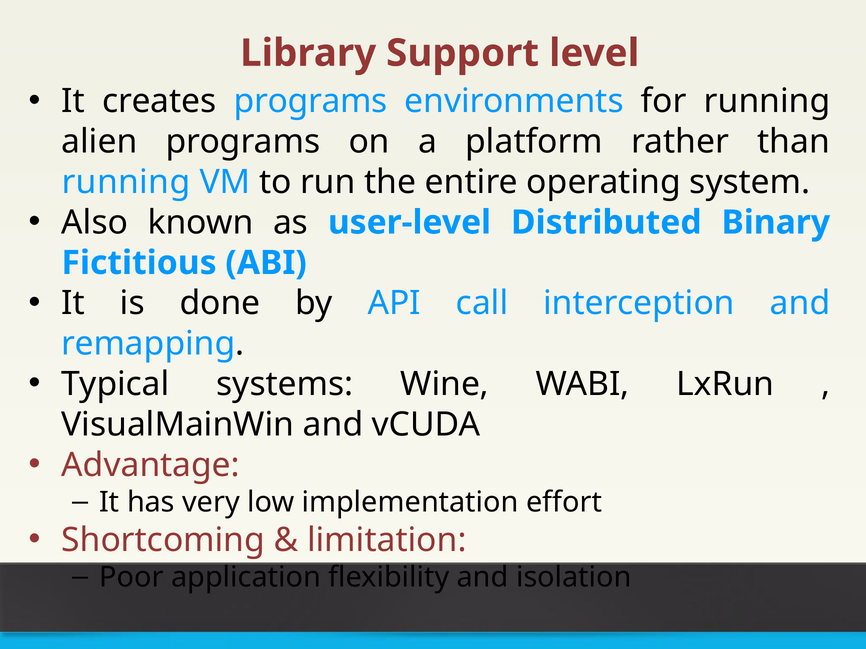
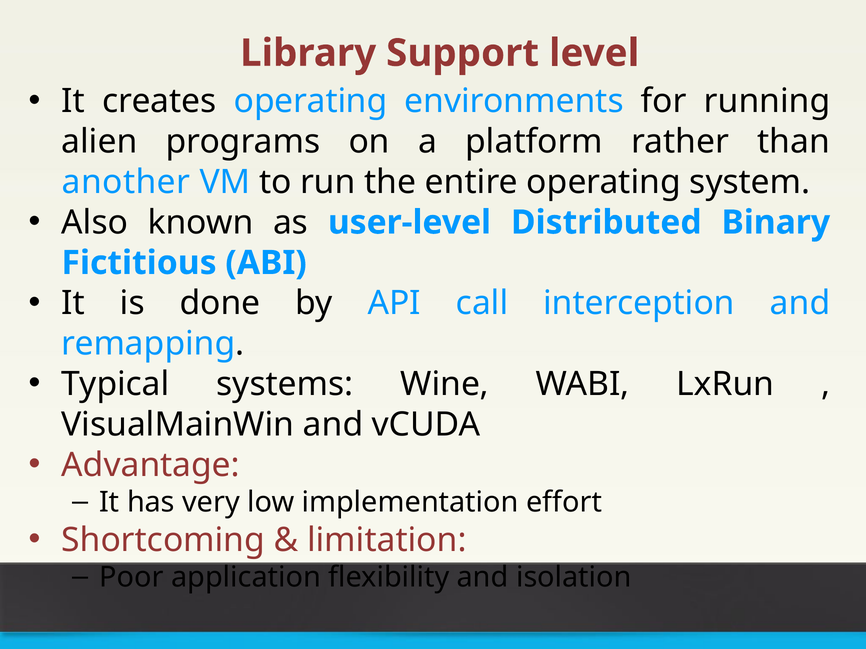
creates programs: programs -> operating
running at (126, 182): running -> another
